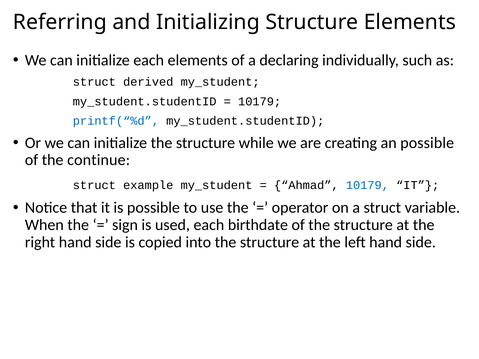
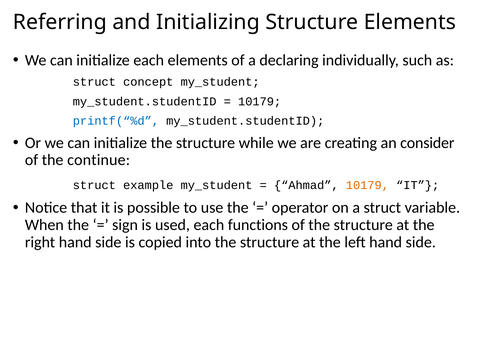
derived: derived -> concept
an possible: possible -> consider
10179 at (367, 185) colour: blue -> orange
birthdate: birthdate -> functions
